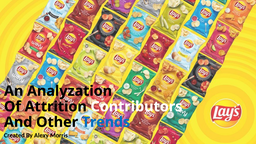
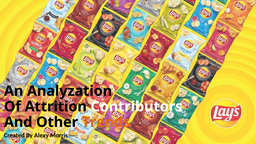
Trends colour: blue -> orange
